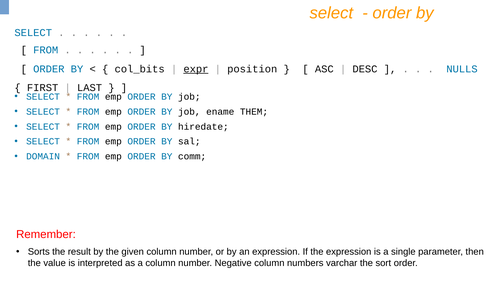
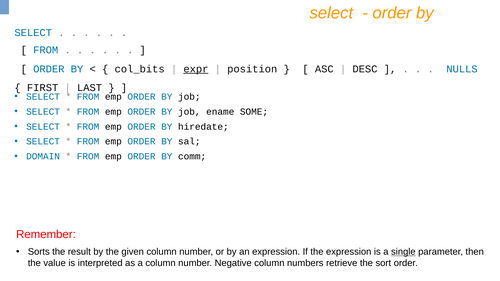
THEM: THEM -> SOME
single underline: none -> present
varchar: varchar -> retrieve
